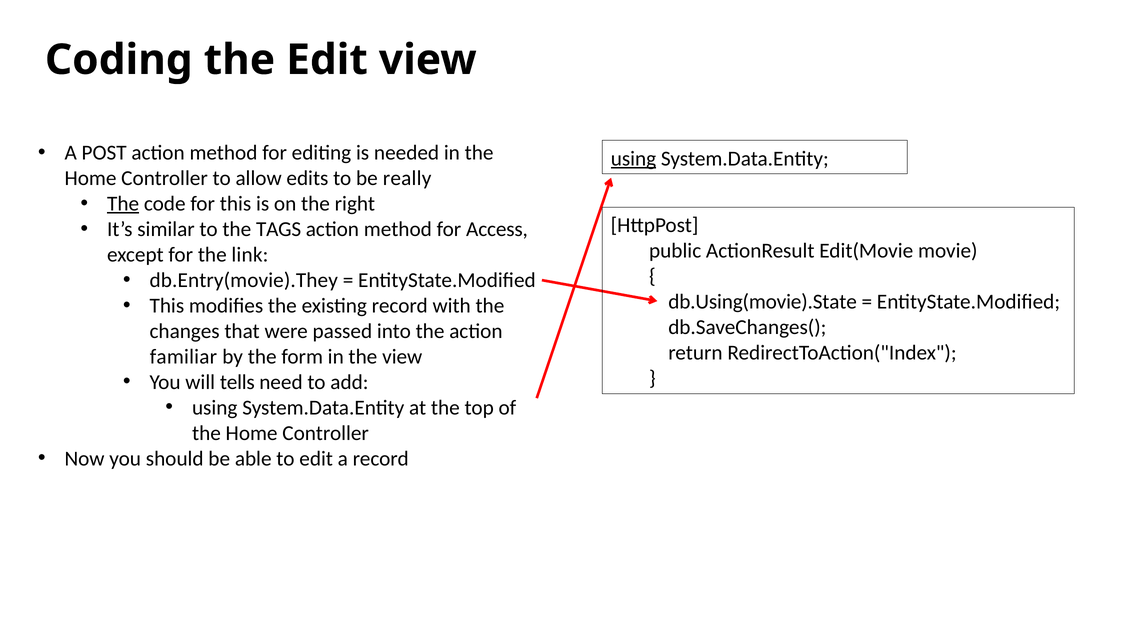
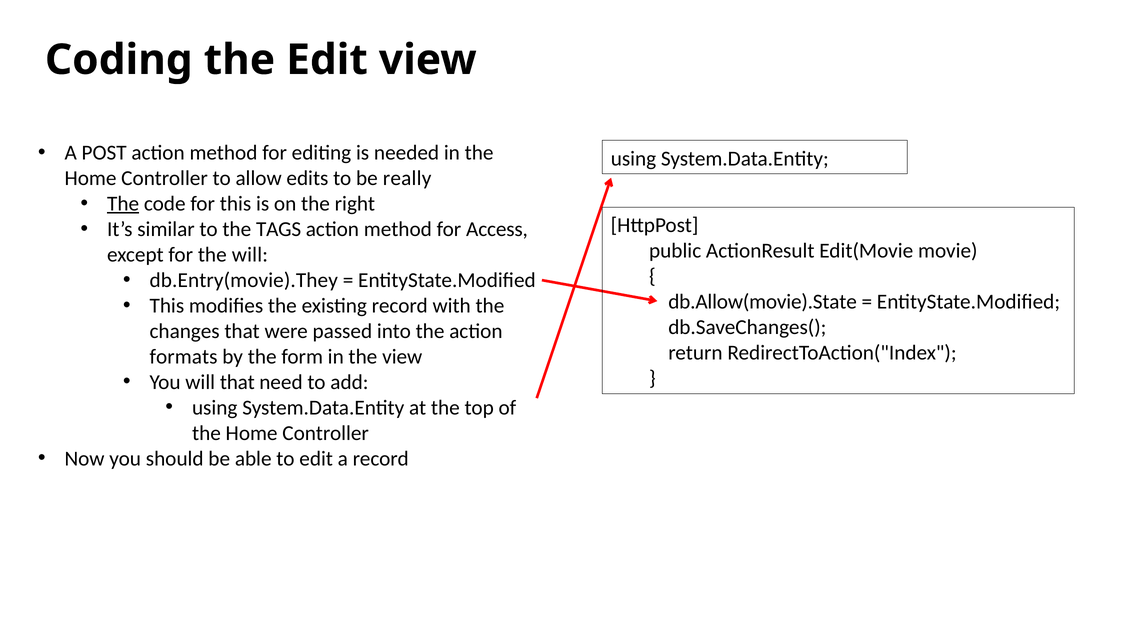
using at (633, 159) underline: present -> none
the link: link -> will
db.Using(movie).State: db.Using(movie).State -> db.Allow(movie).State
familiar: familiar -> formats
will tells: tells -> that
